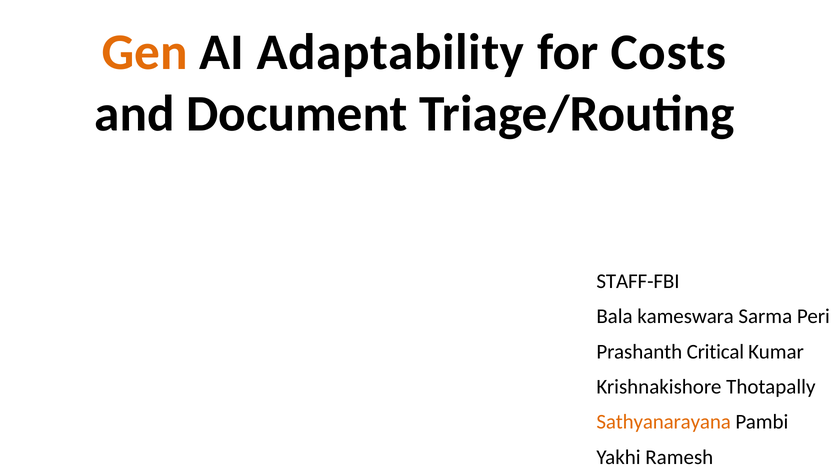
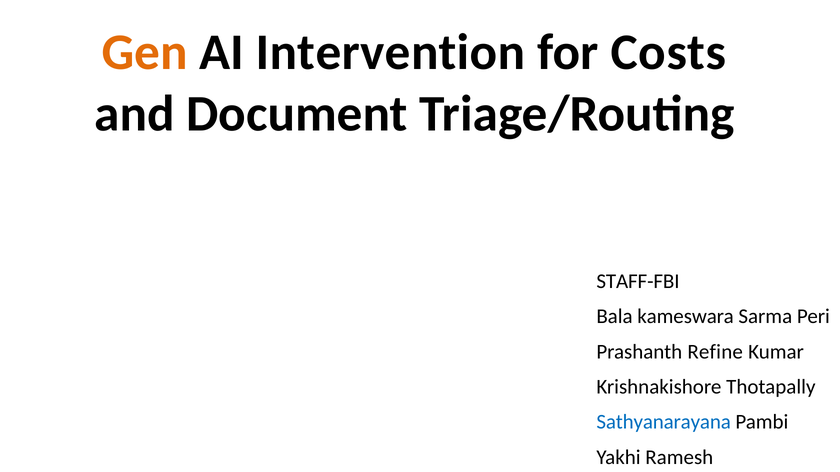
Adaptability: Adaptability -> Intervention
Critical: Critical -> Refine
Sathyanarayana colour: orange -> blue
